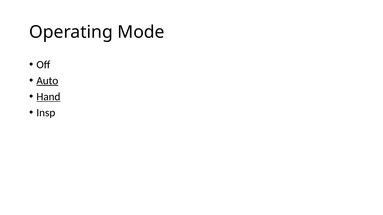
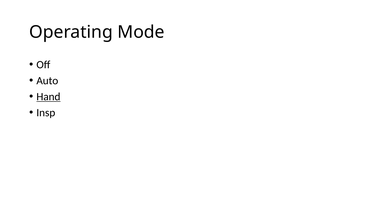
Auto underline: present -> none
